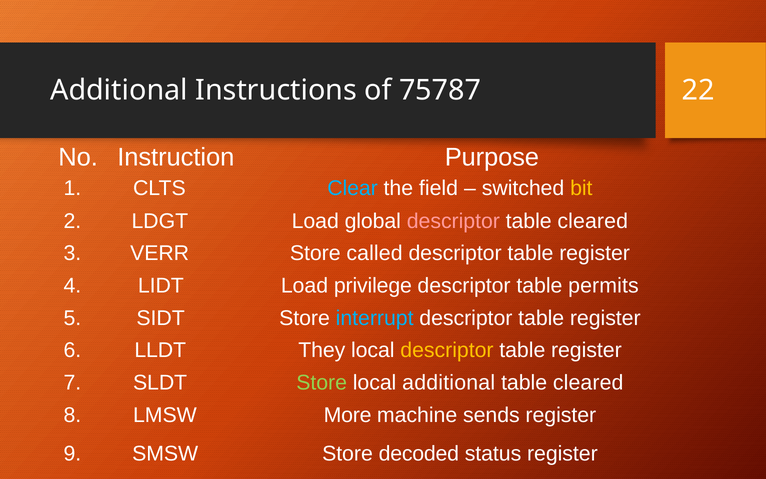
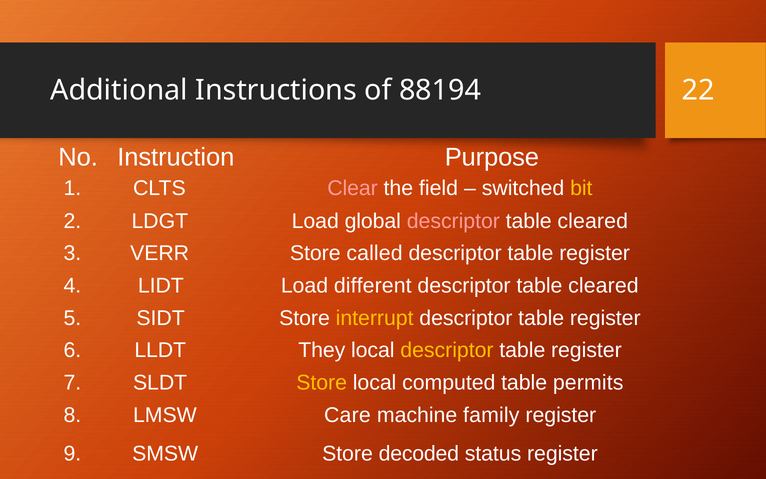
75787: 75787 -> 88194
Clear colour: light blue -> pink
privilege: privilege -> different
permits at (603, 286): permits -> cleared
interrupt colour: light blue -> yellow
Store at (322, 383) colour: light green -> yellow
local additional: additional -> computed
cleared at (588, 383): cleared -> permits
More: More -> Care
sends: sends -> family
